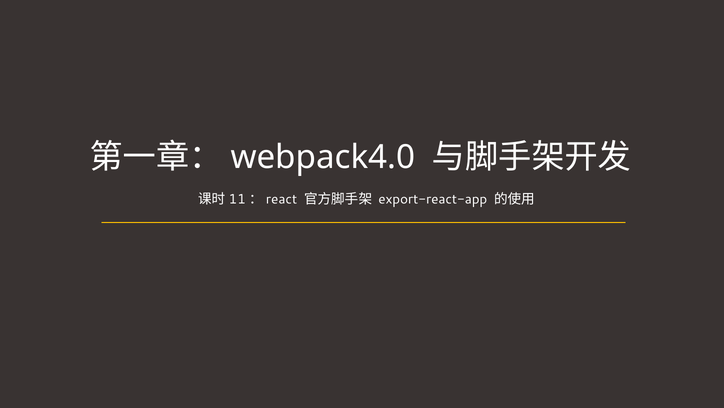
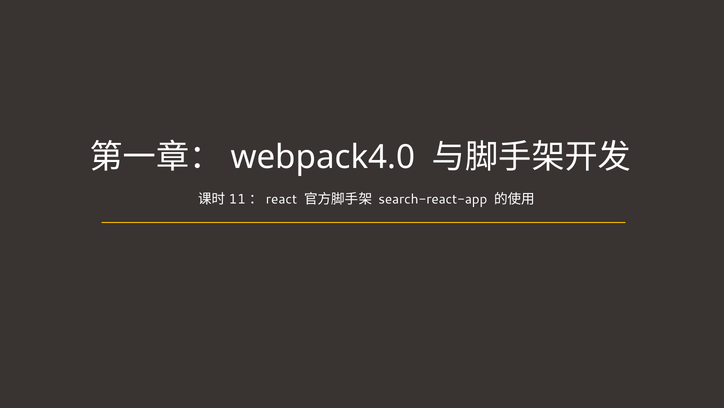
export-react-app: export-react-app -> search-react-app
